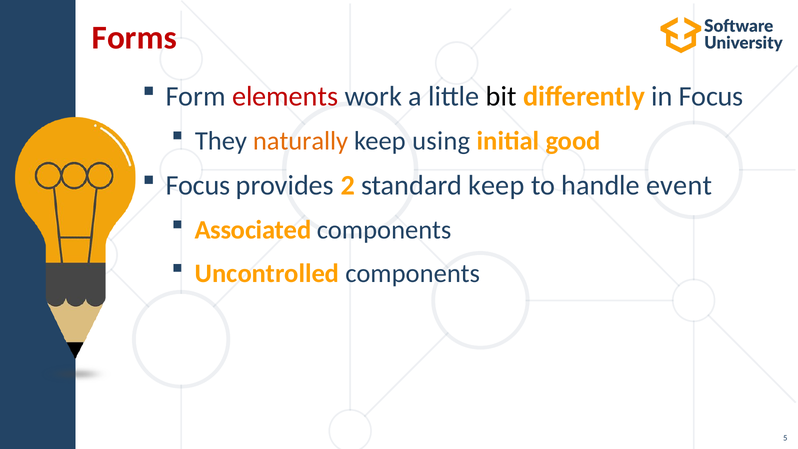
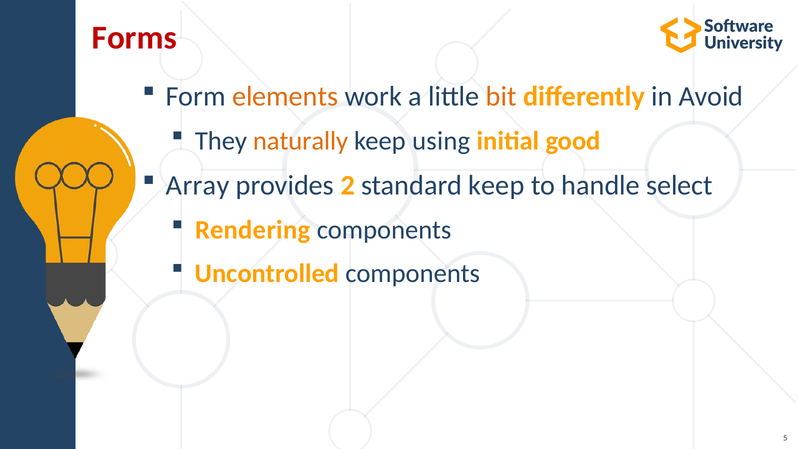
elements colour: red -> orange
bit colour: black -> orange
in Focus: Focus -> Avoid
Focus at (198, 185): Focus -> Array
event: event -> select
Associated: Associated -> Rendering
